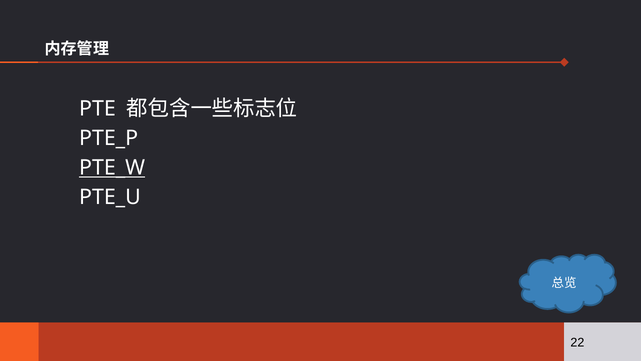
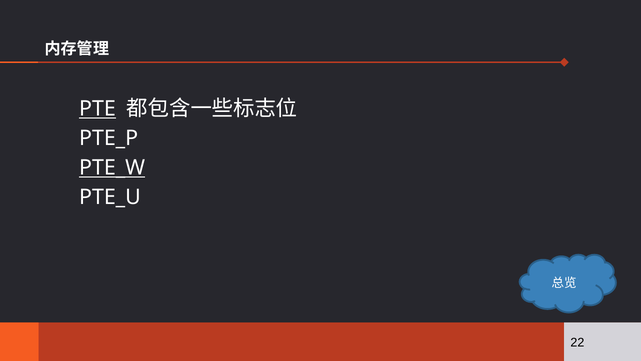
PTE underline: none -> present
